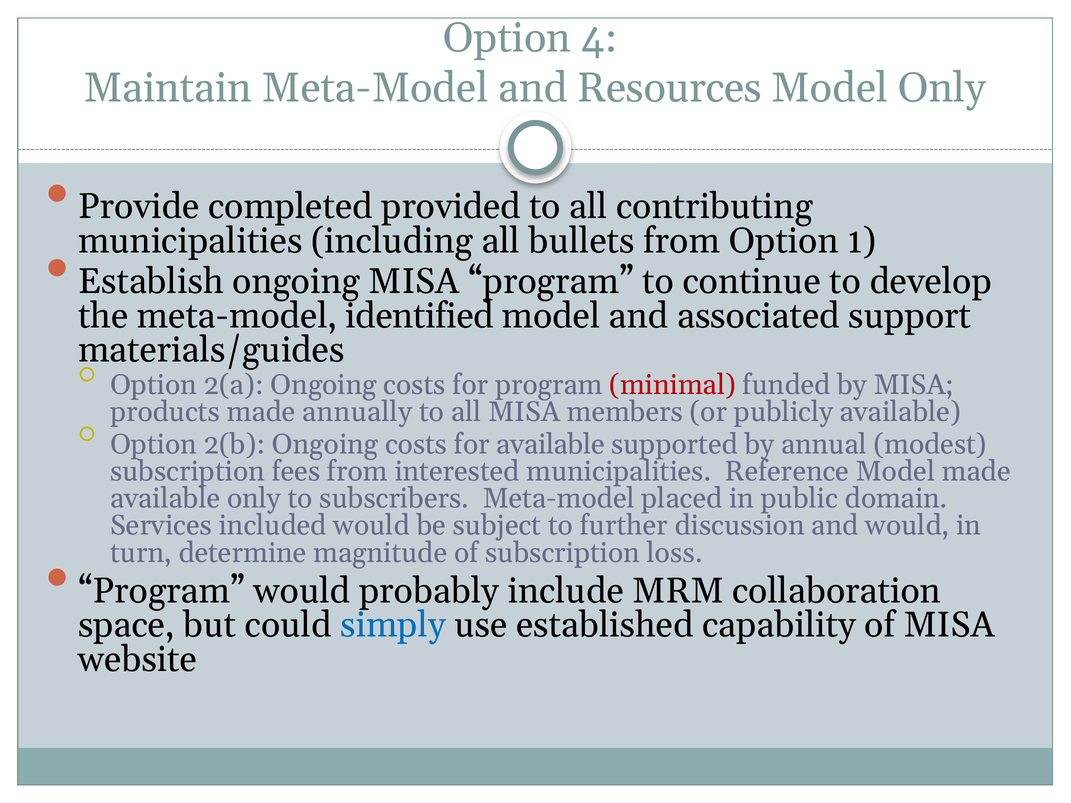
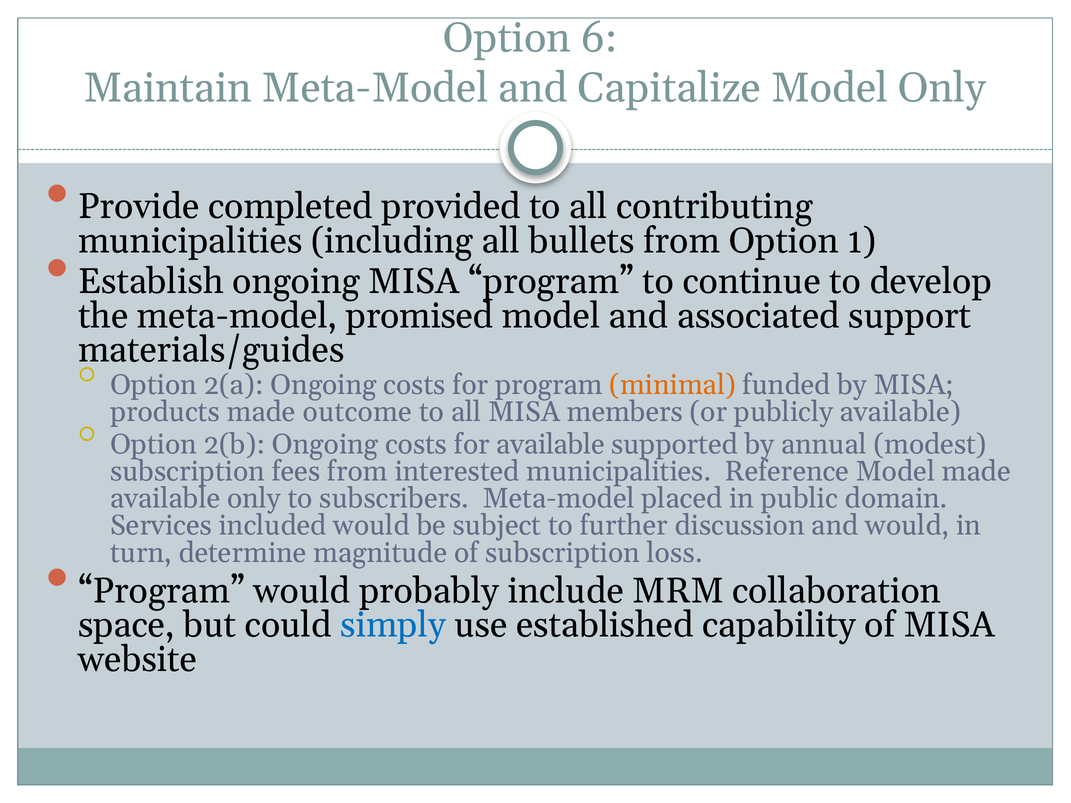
4: 4 -> 6
Resources: Resources -> Capitalize
identified: identified -> promised
minimal colour: red -> orange
annually: annually -> outcome
